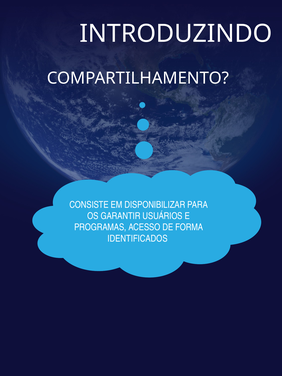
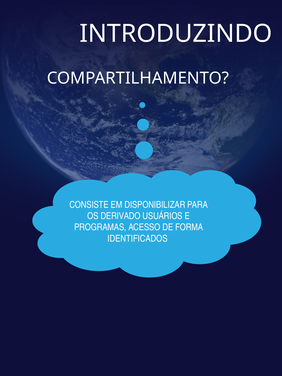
GARANTIR: GARANTIR -> DERIVADO
